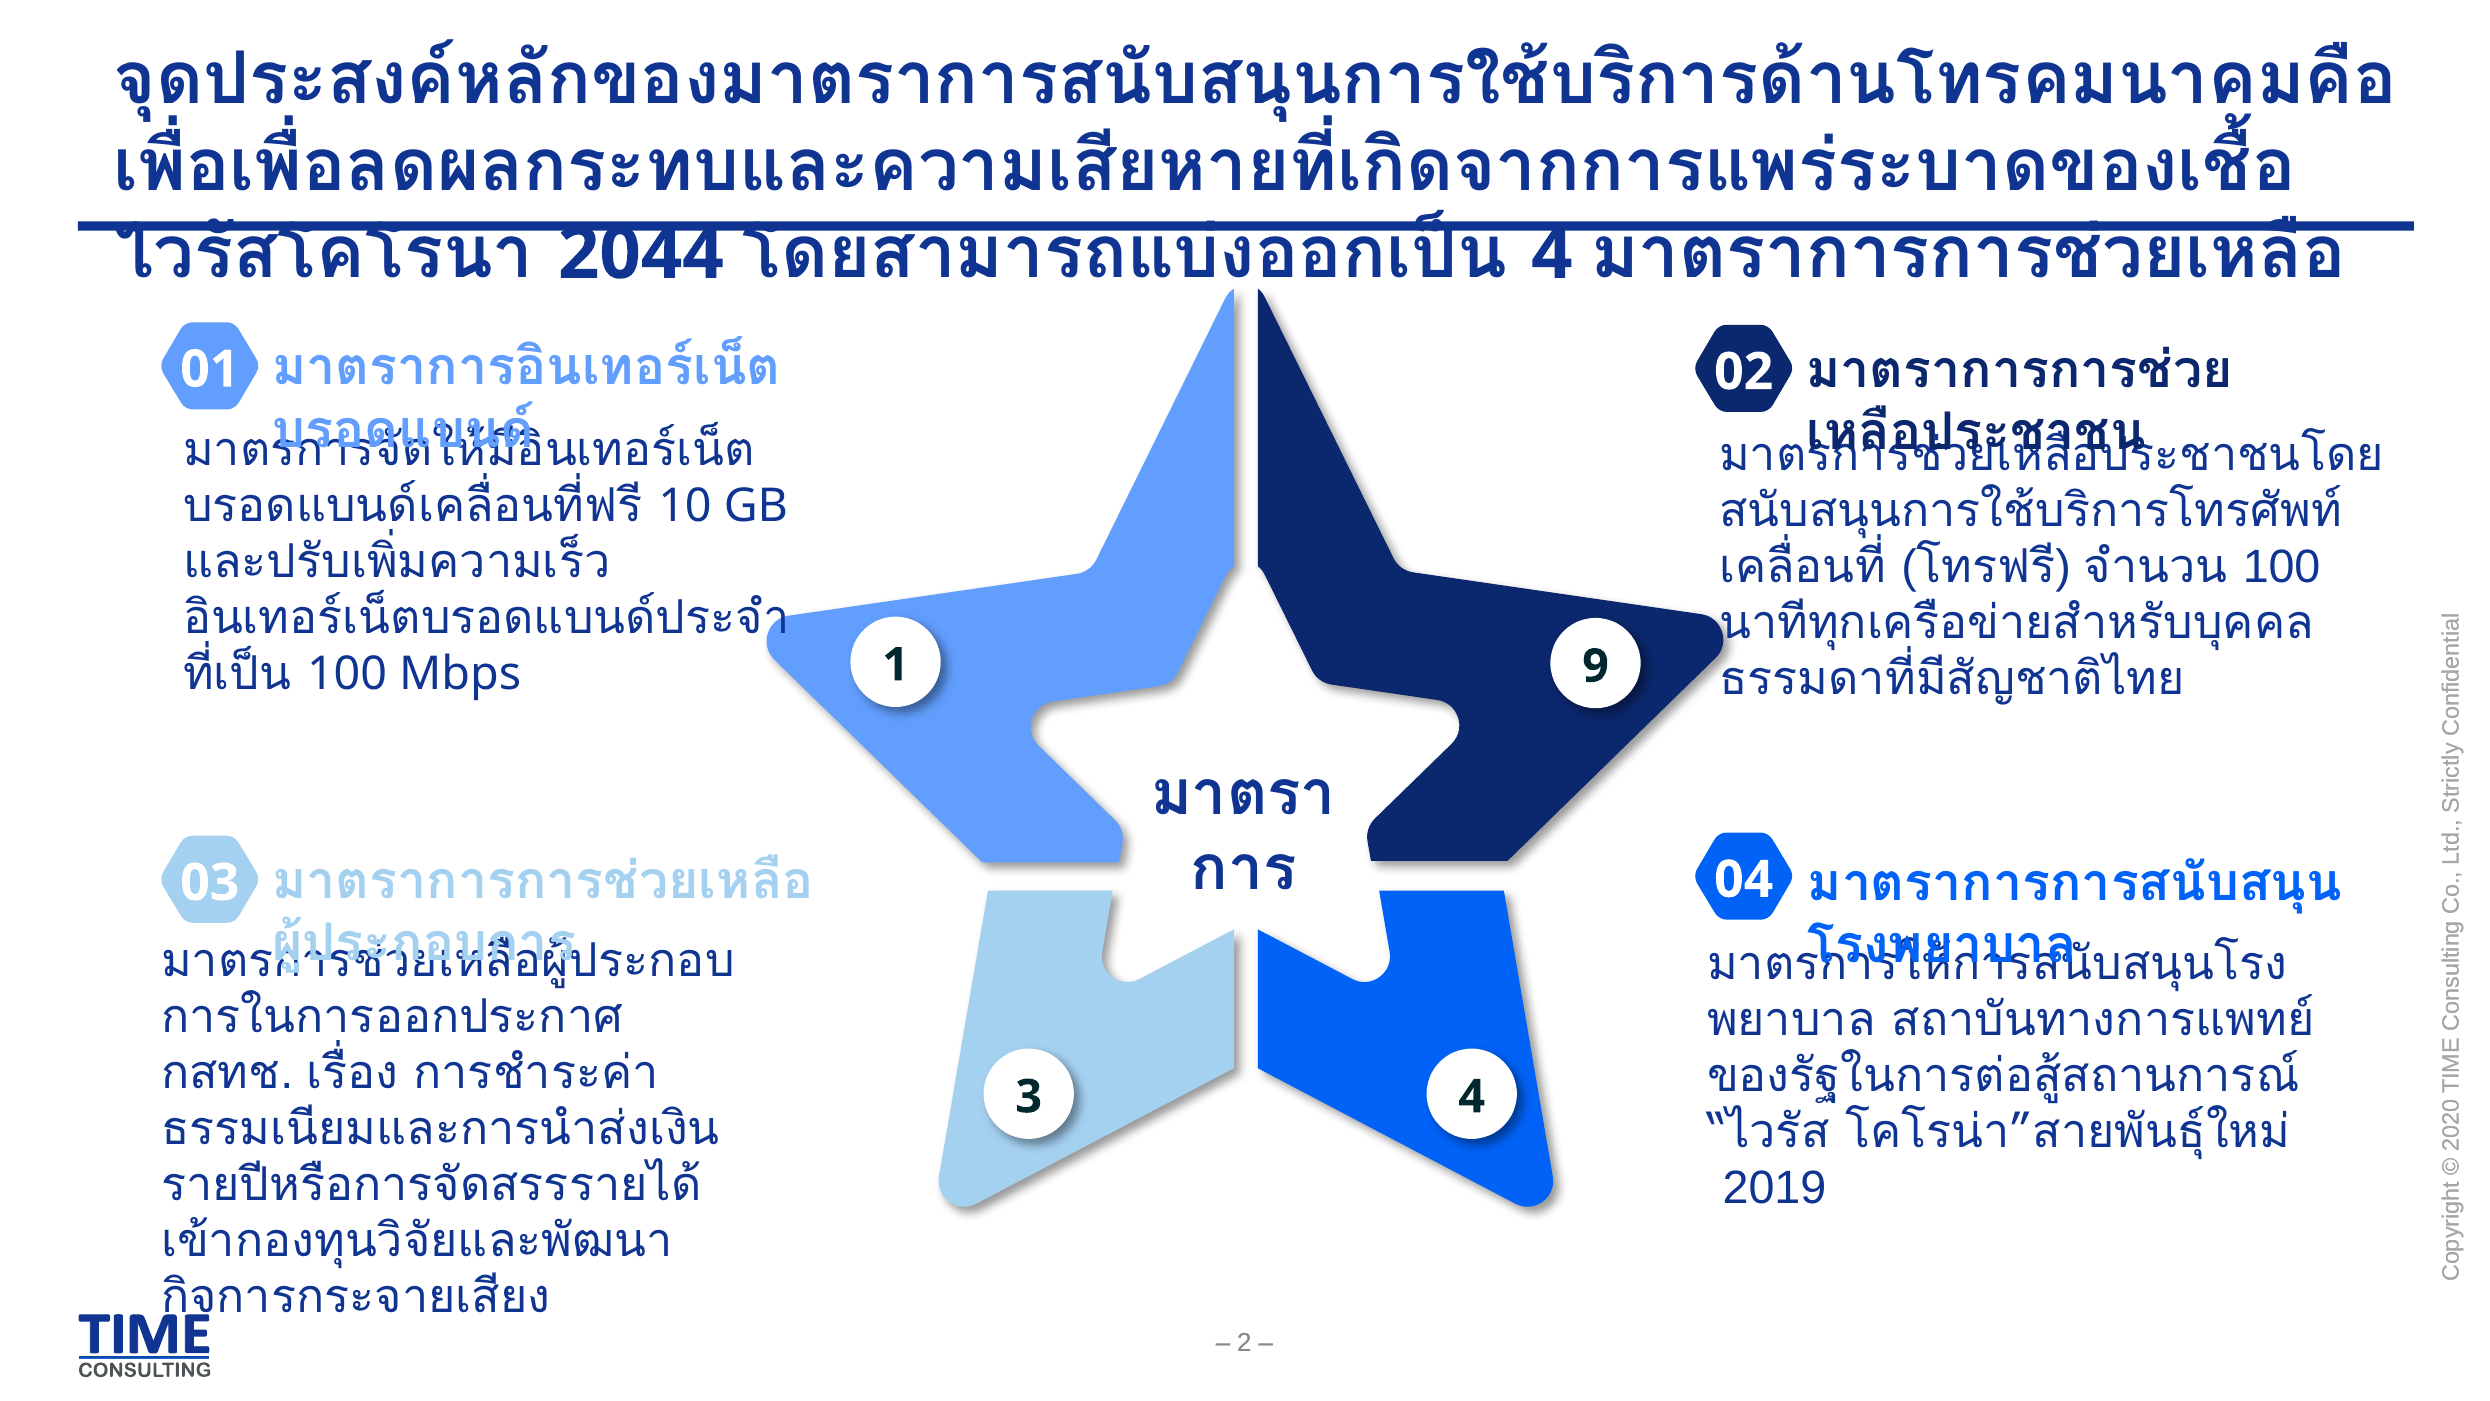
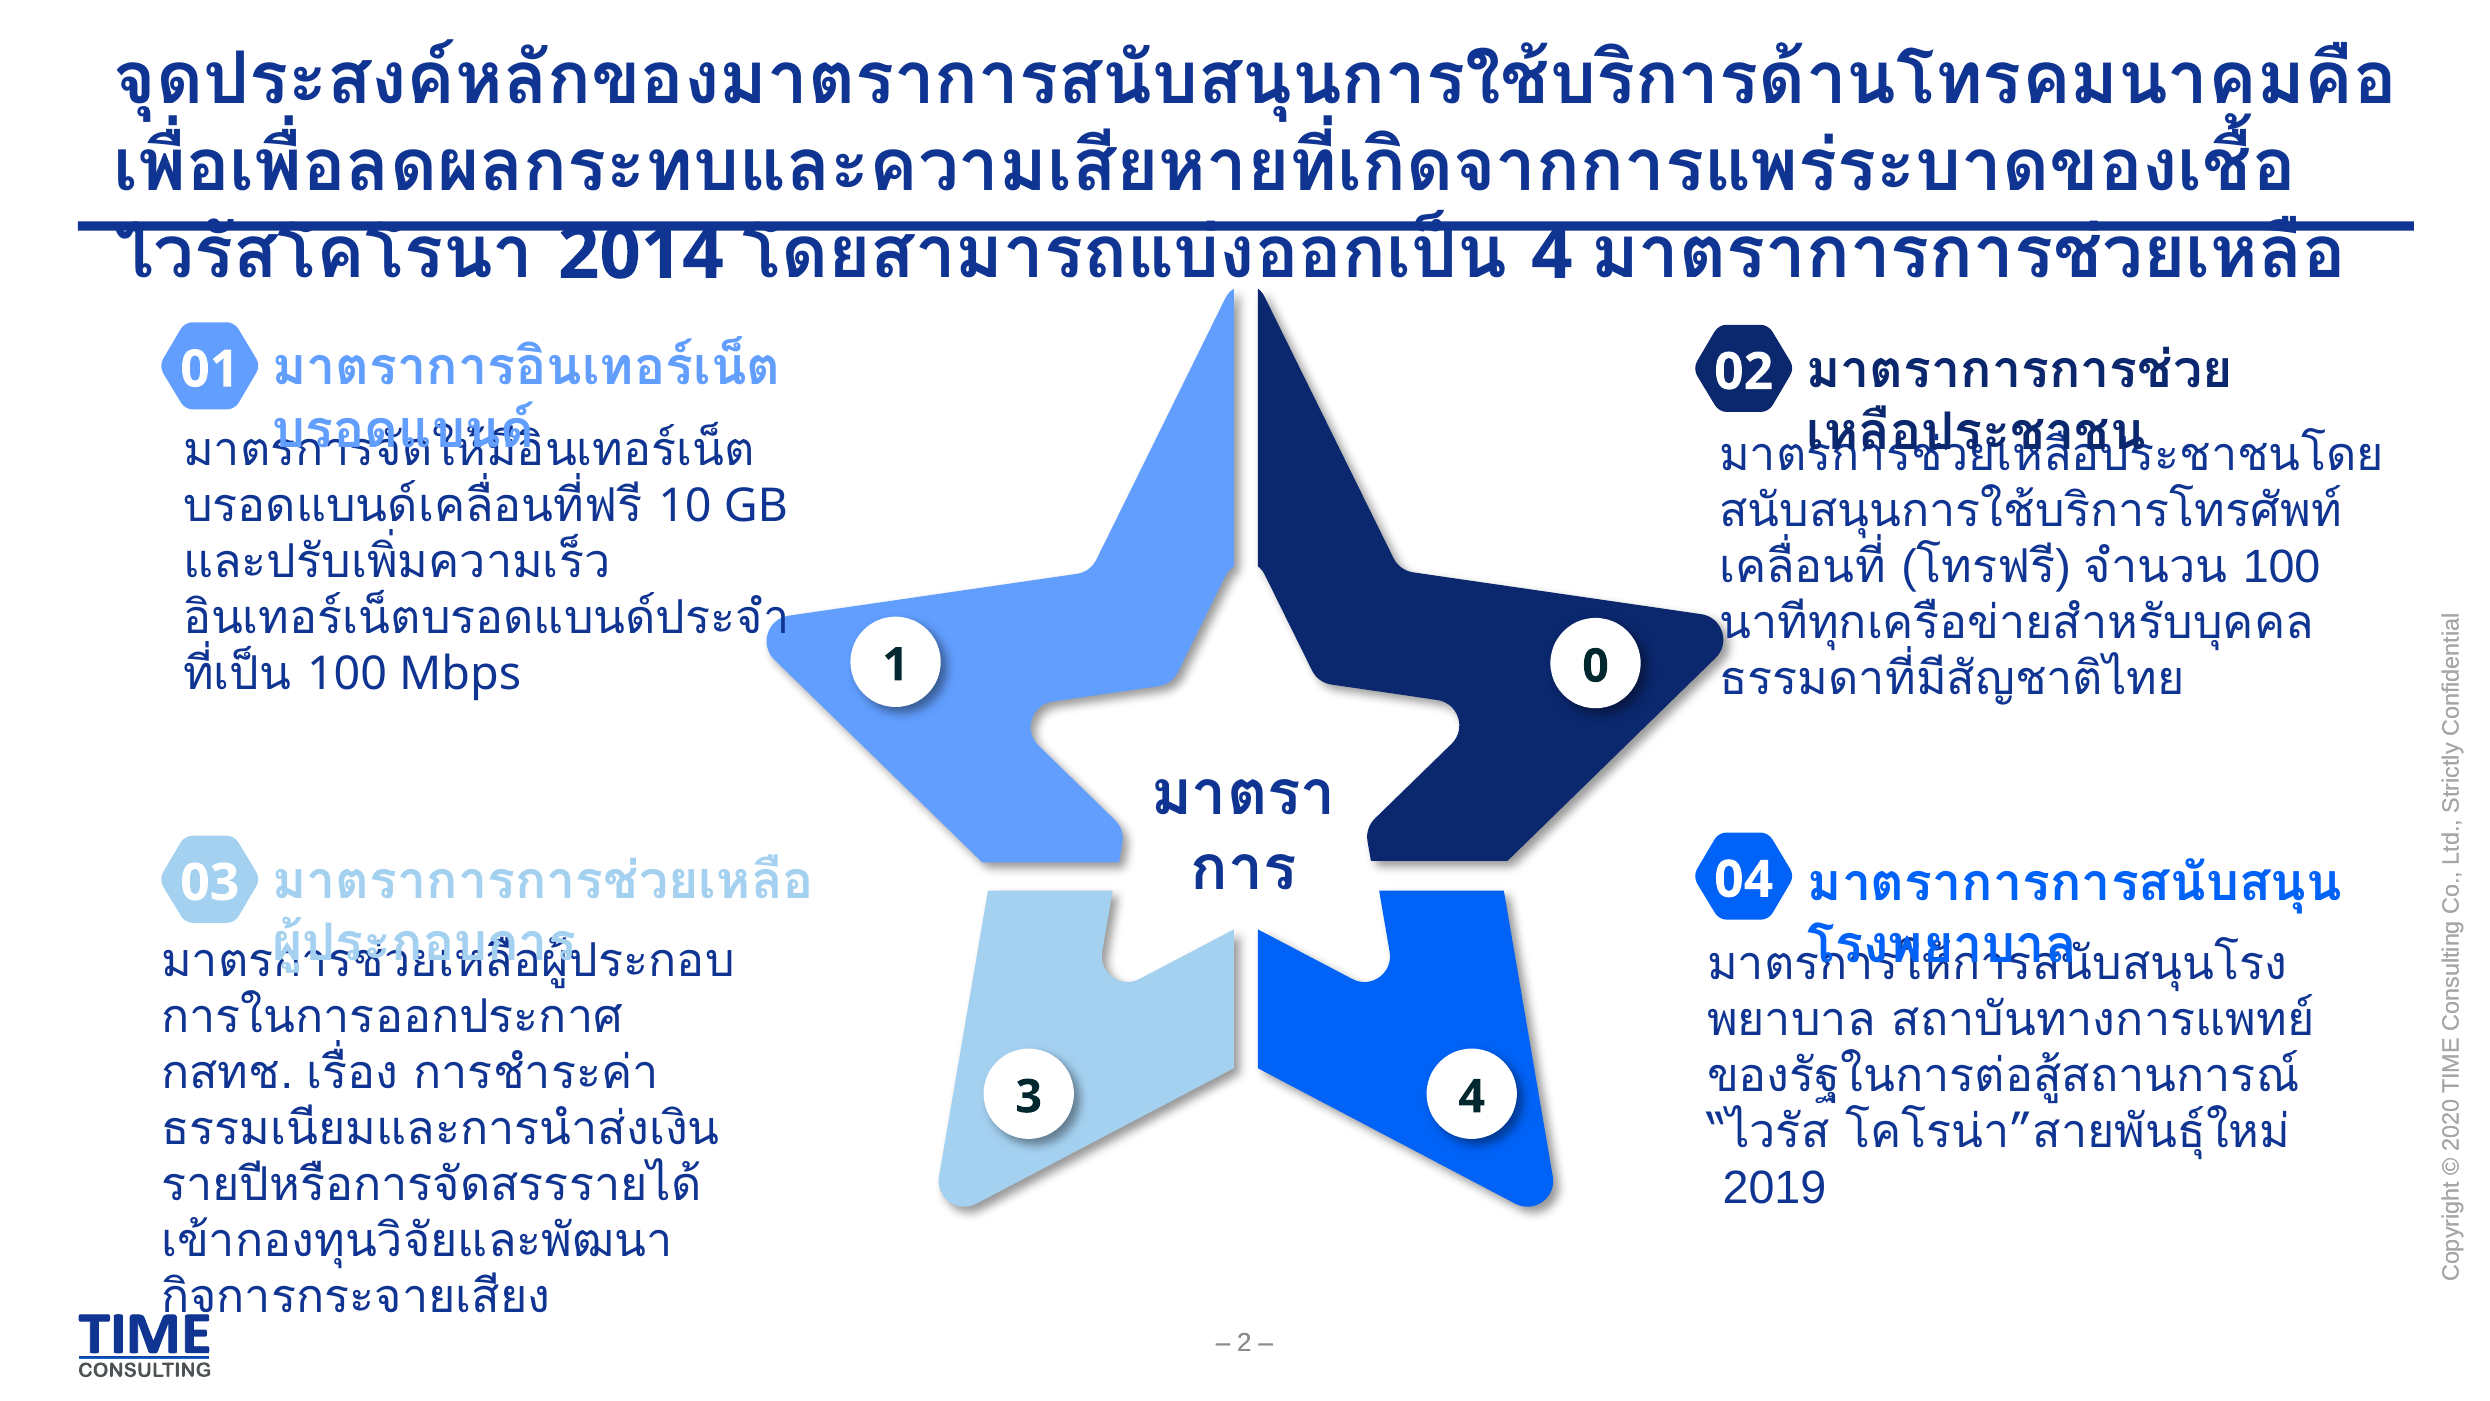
2044: 2044 -> 2014
1 9: 9 -> 0
